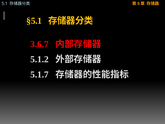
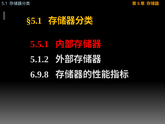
3.6.7: 3.6.7 -> 5.5.1
5.1.7: 5.1.7 -> 6.9.8
